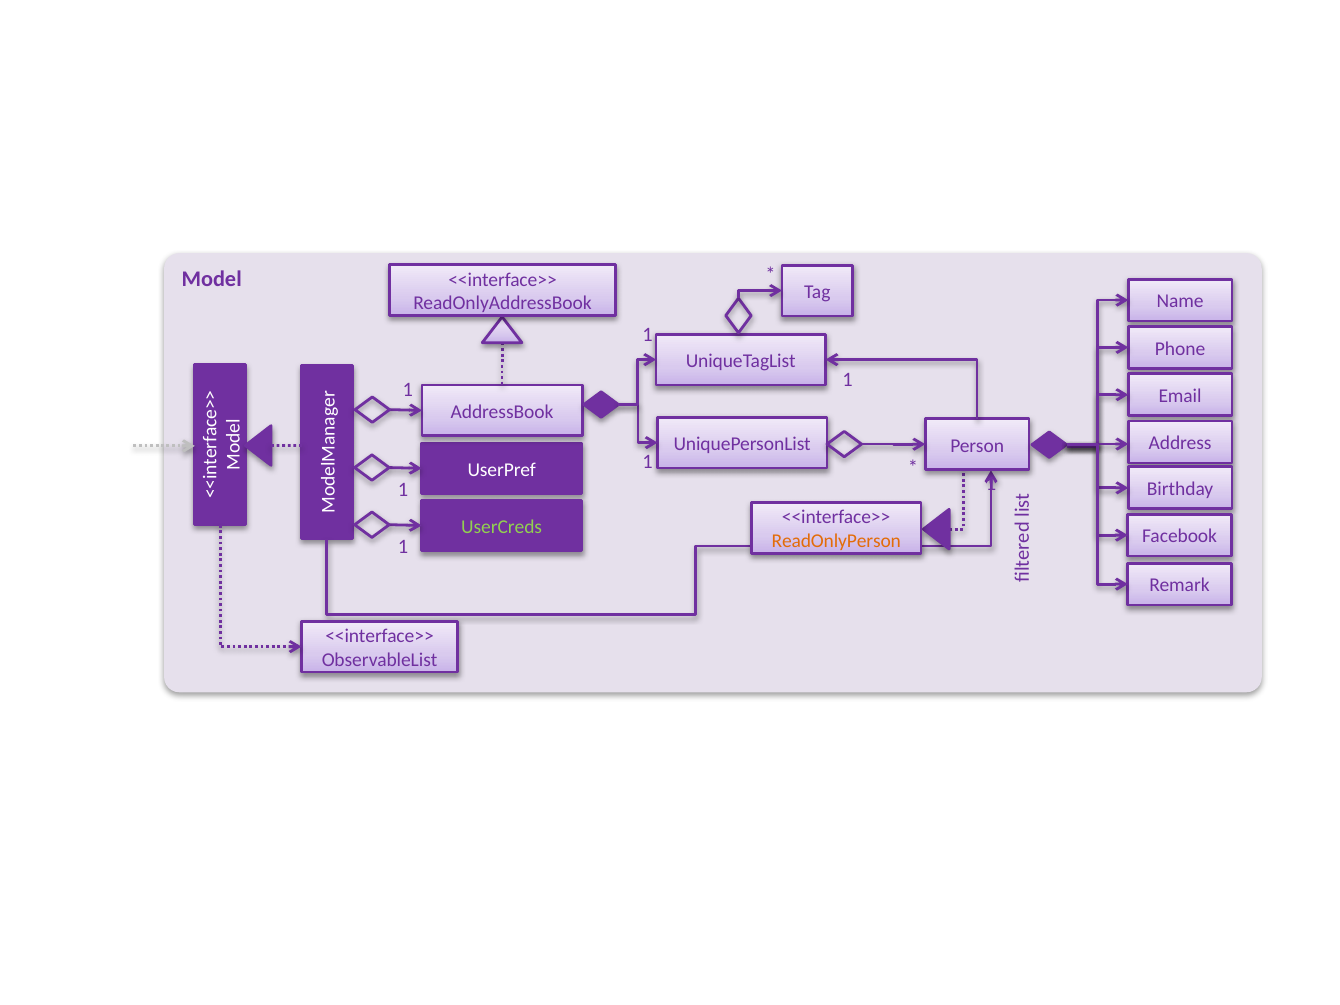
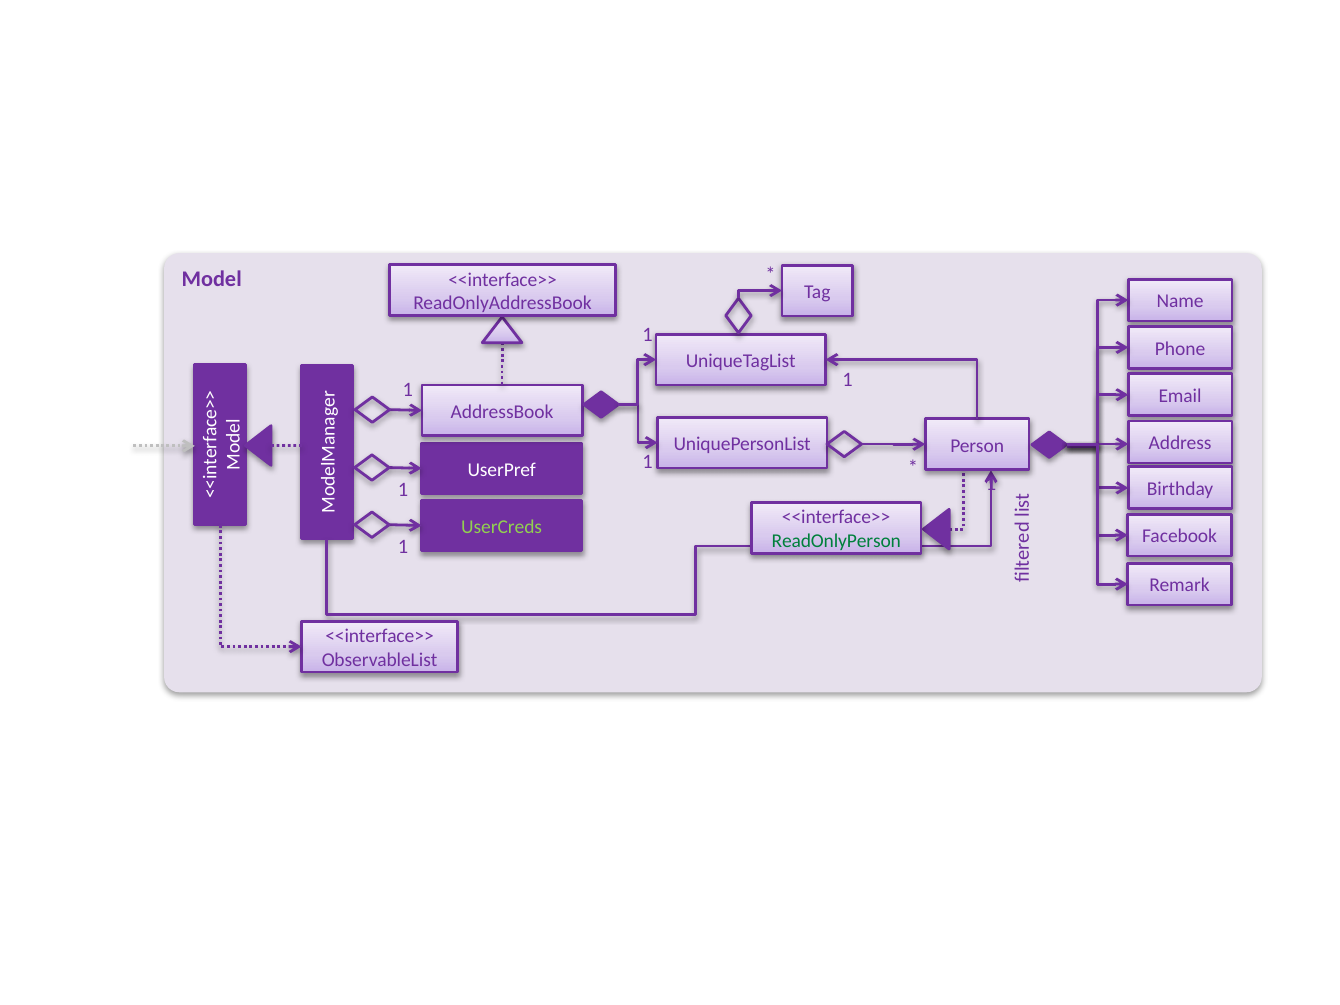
ReadOnlyPerson colour: orange -> green
